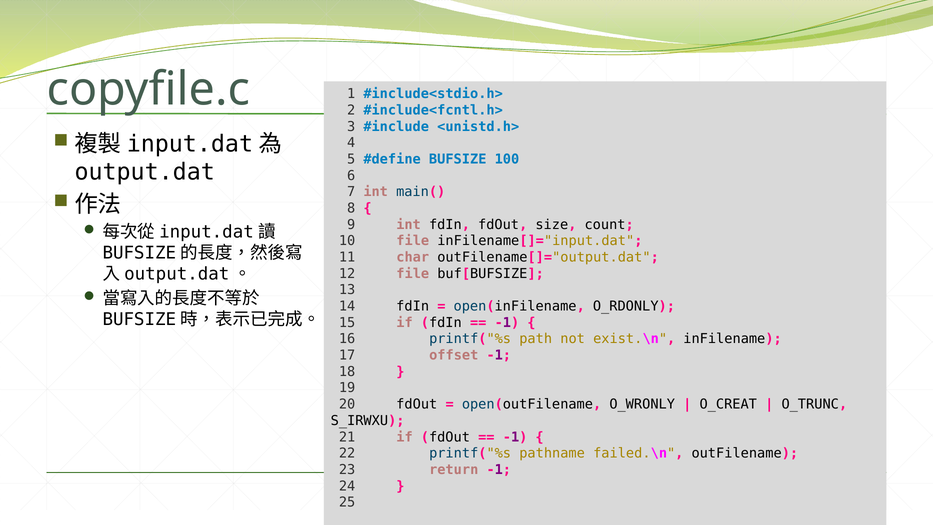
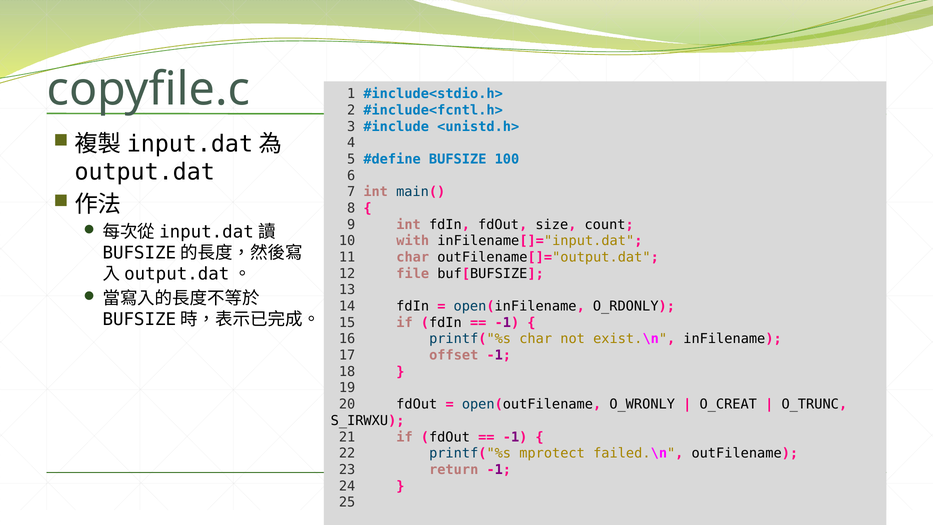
10 file: file -> with
printf("%s path: path -> char
pathname: pathname -> mprotect
